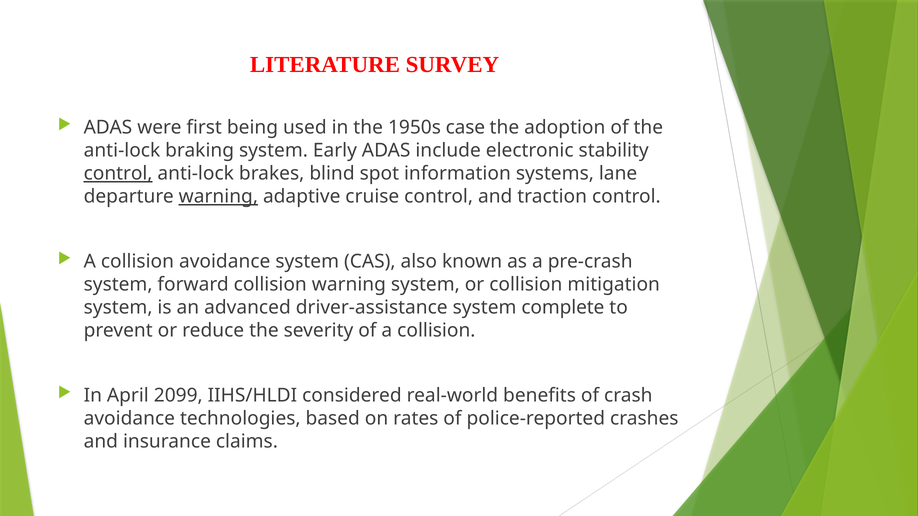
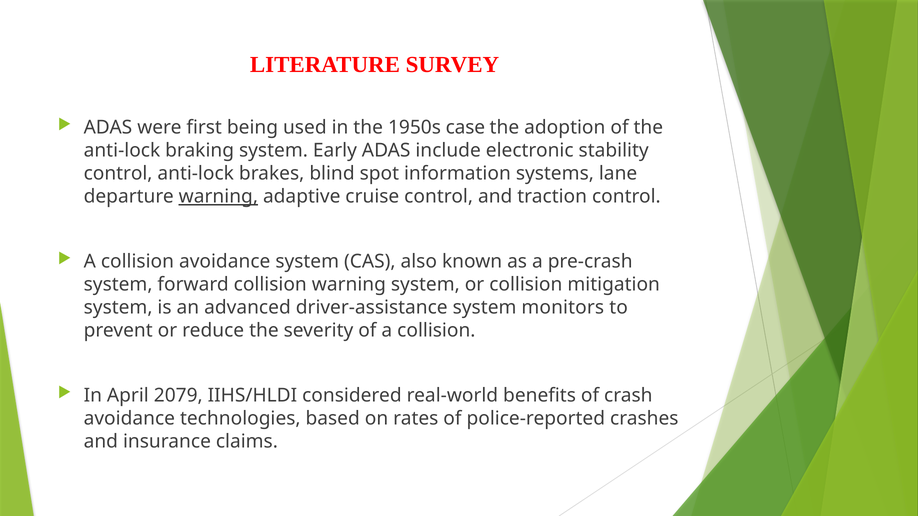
control at (118, 174) underline: present -> none
complete: complete -> monitors
2099: 2099 -> 2079
